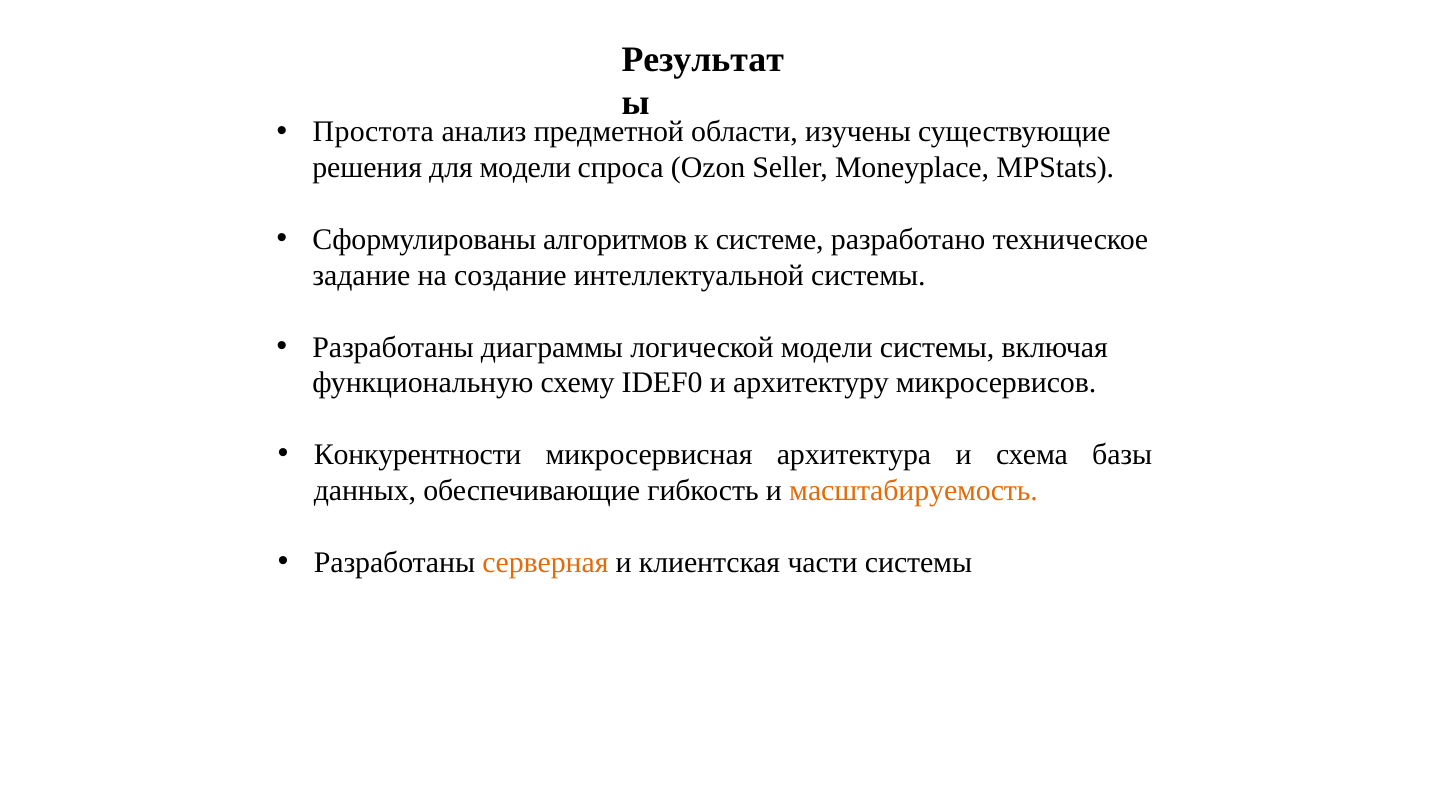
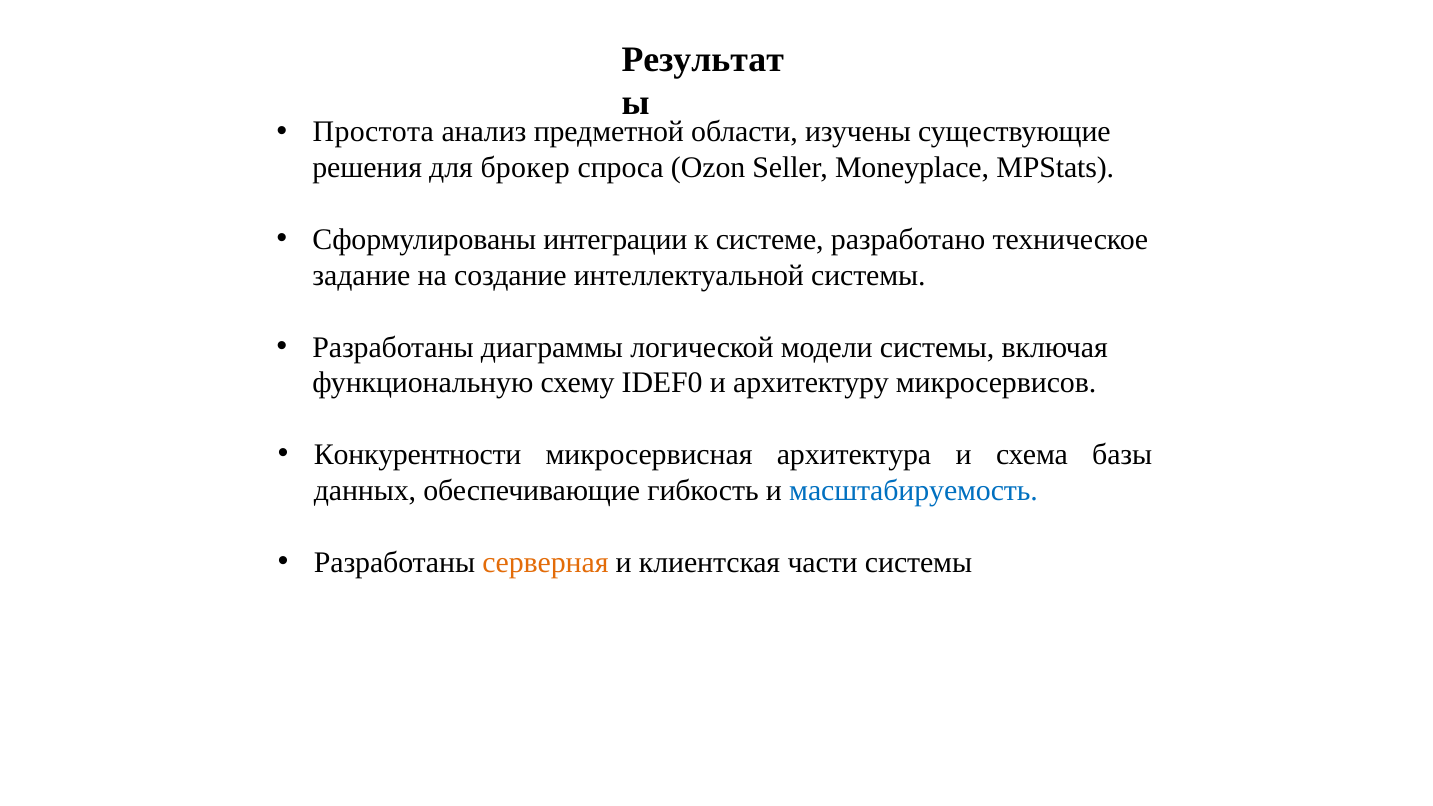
для модели: модели -> брокер
алгоритмов: алгоритмов -> интеграции
масштабируемость colour: orange -> blue
